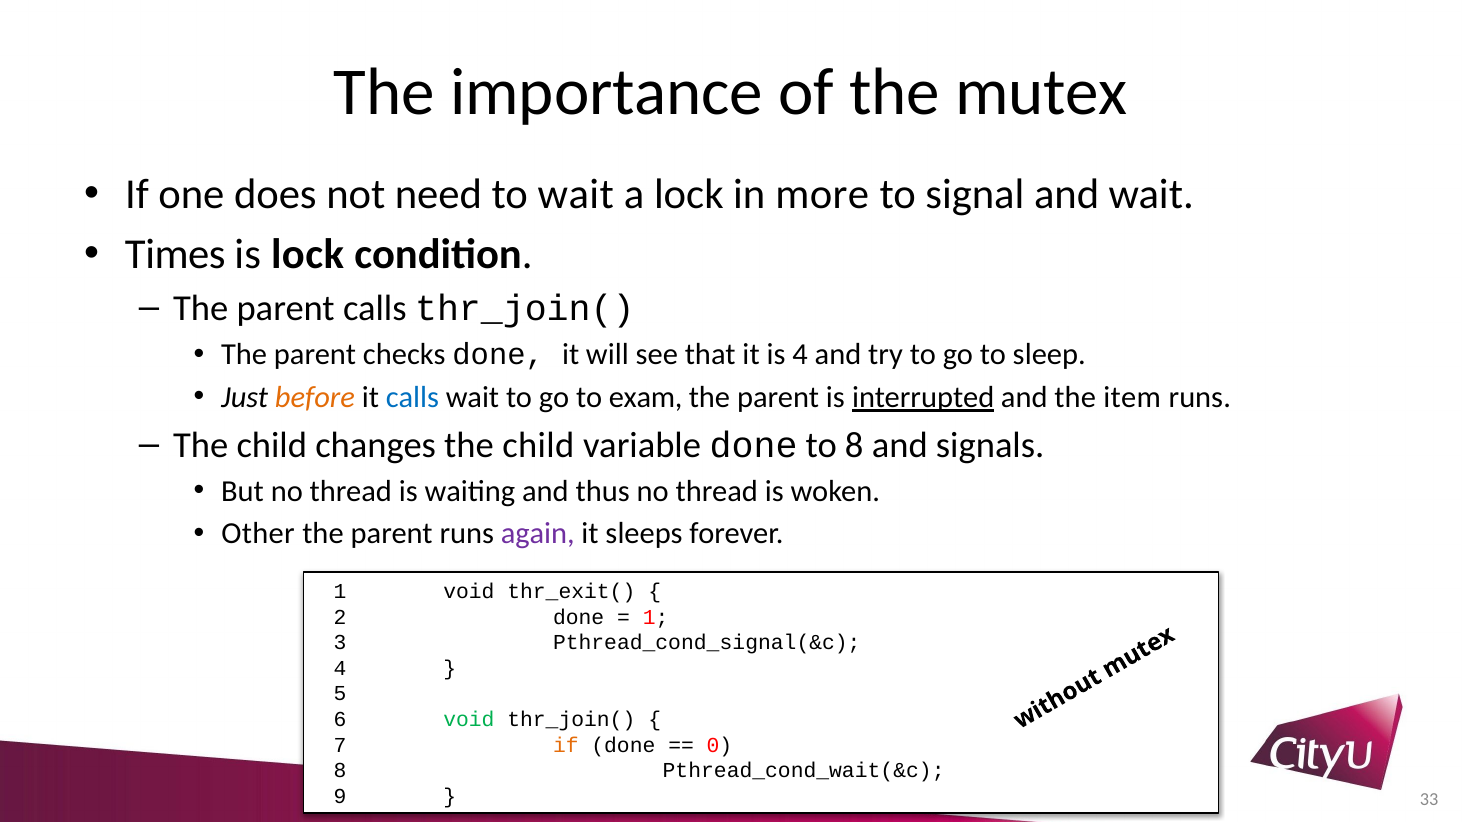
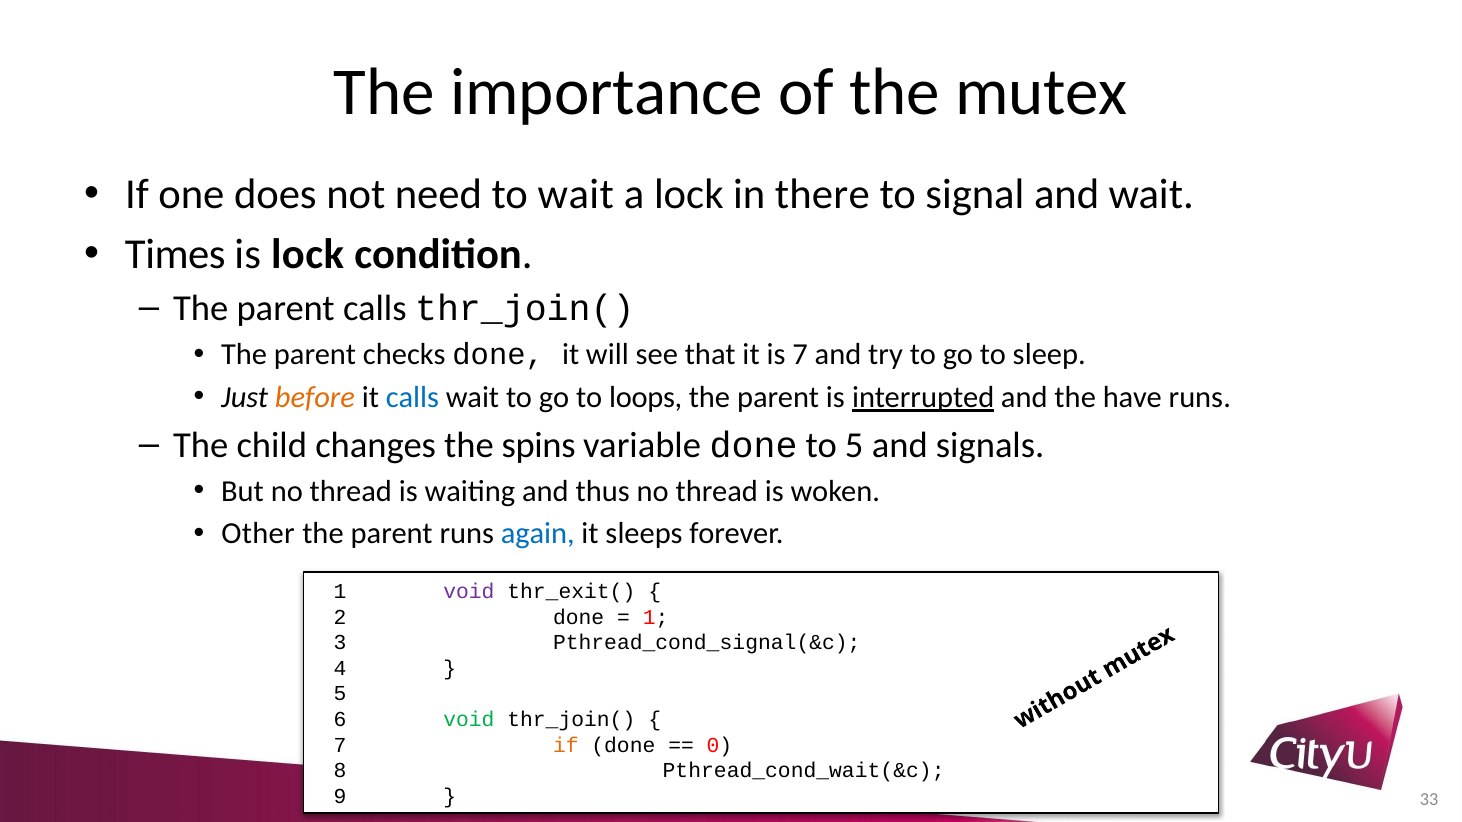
more: more -> there
is 4: 4 -> 7
exam: exam -> loops
item: item -> have
changes the child: child -> spins
to 8: 8 -> 5
again colour: purple -> blue
void at (469, 592) colour: black -> purple
